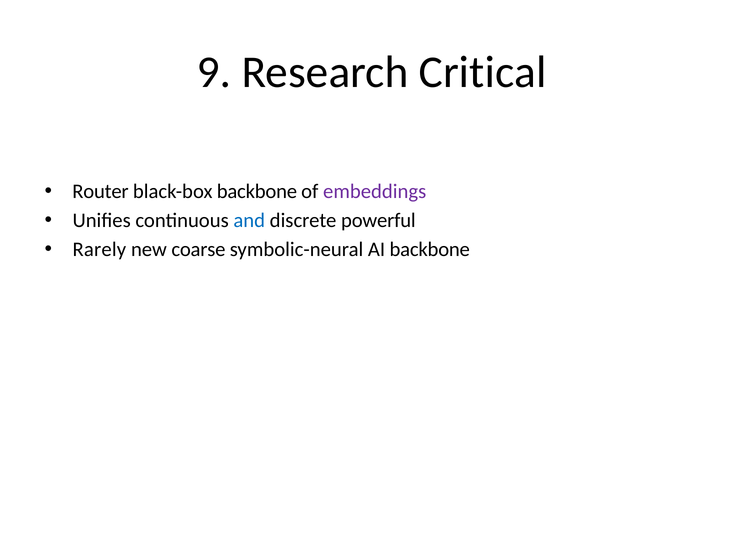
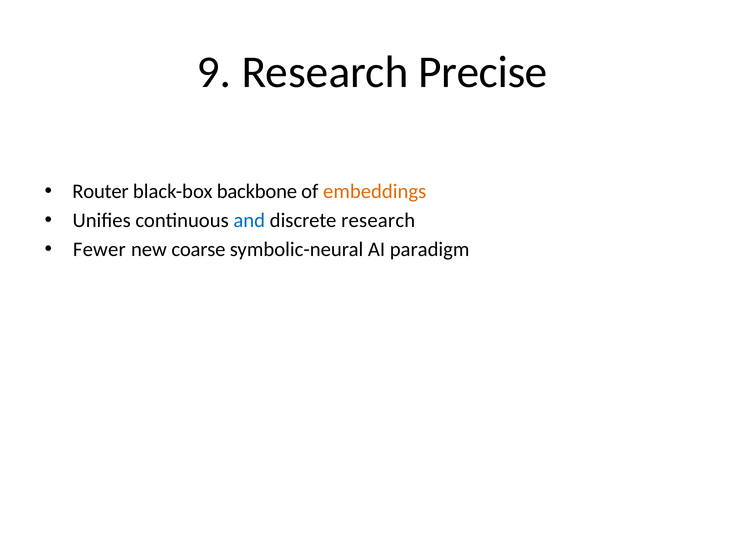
Critical: Critical -> Precise
embeddings colour: purple -> orange
discrete powerful: powerful -> research
Rarely: Rarely -> Fewer
AI backbone: backbone -> paradigm
